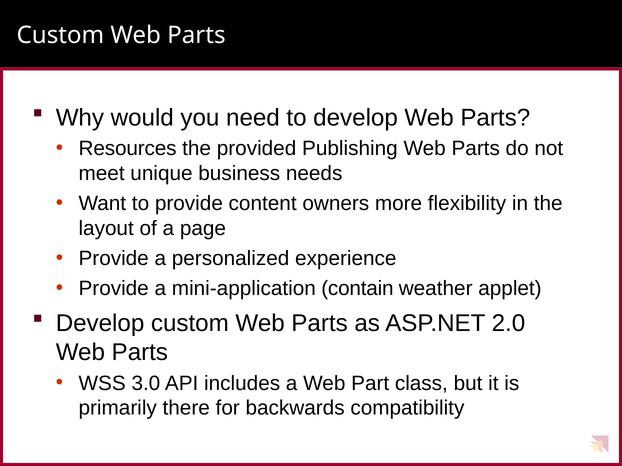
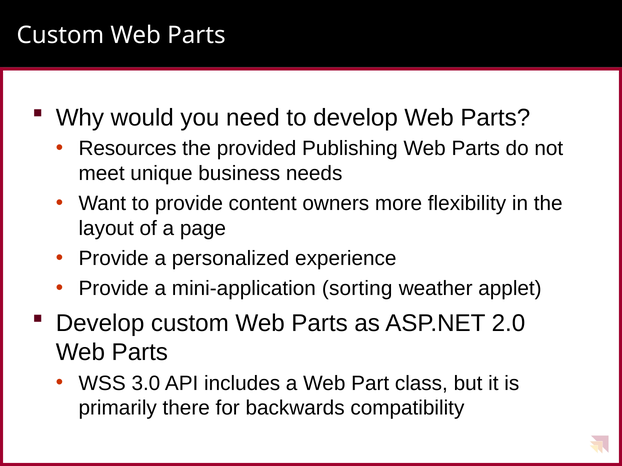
contain: contain -> sorting
